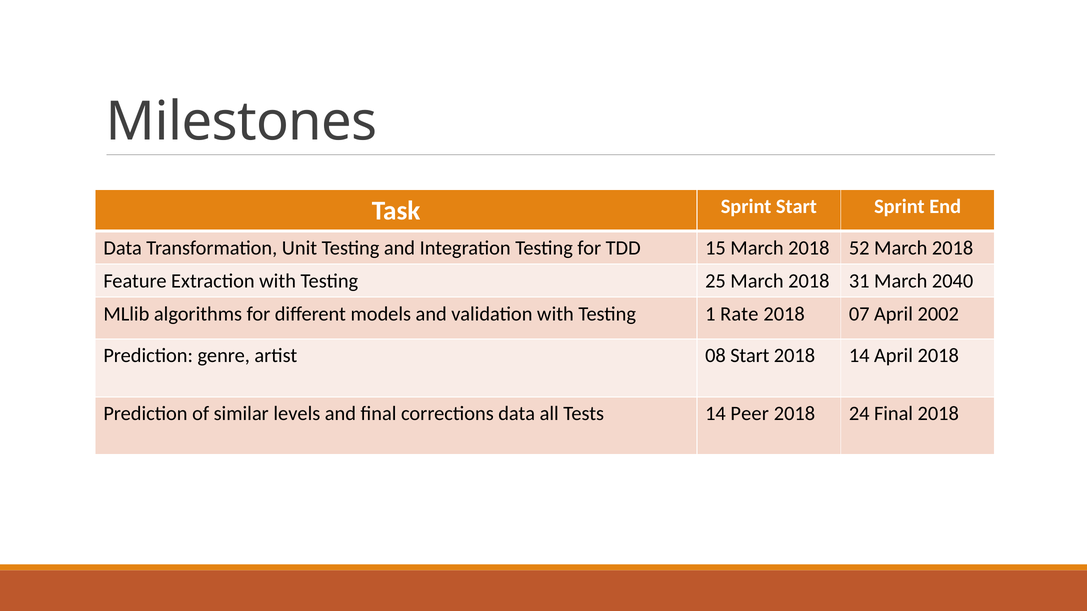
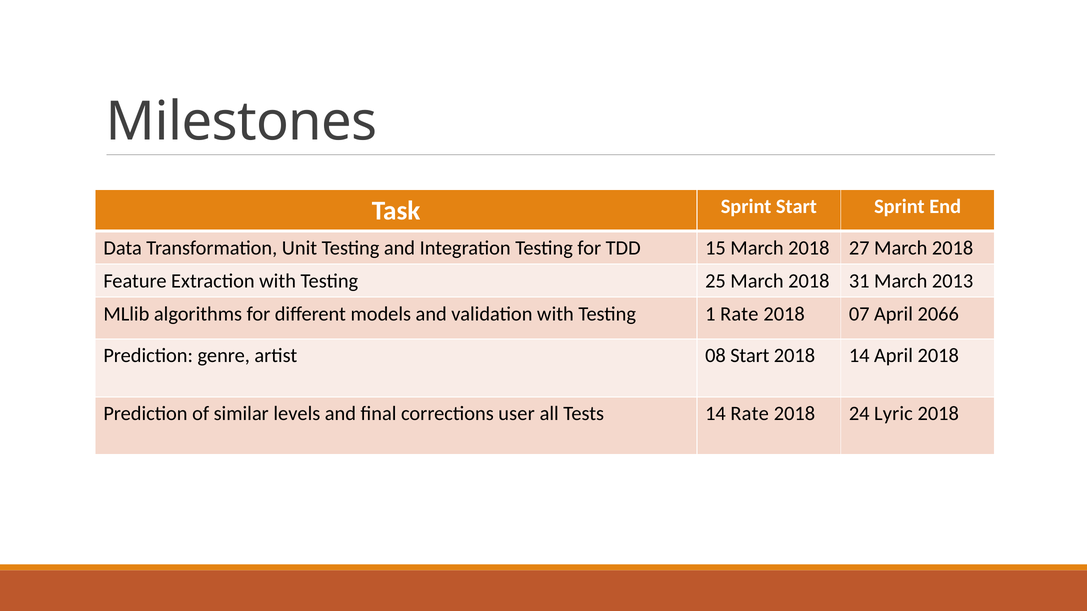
52: 52 -> 27
2040: 2040 -> 2013
2002: 2002 -> 2066
corrections data: data -> user
14 Peer: Peer -> Rate
24 Final: Final -> Lyric
